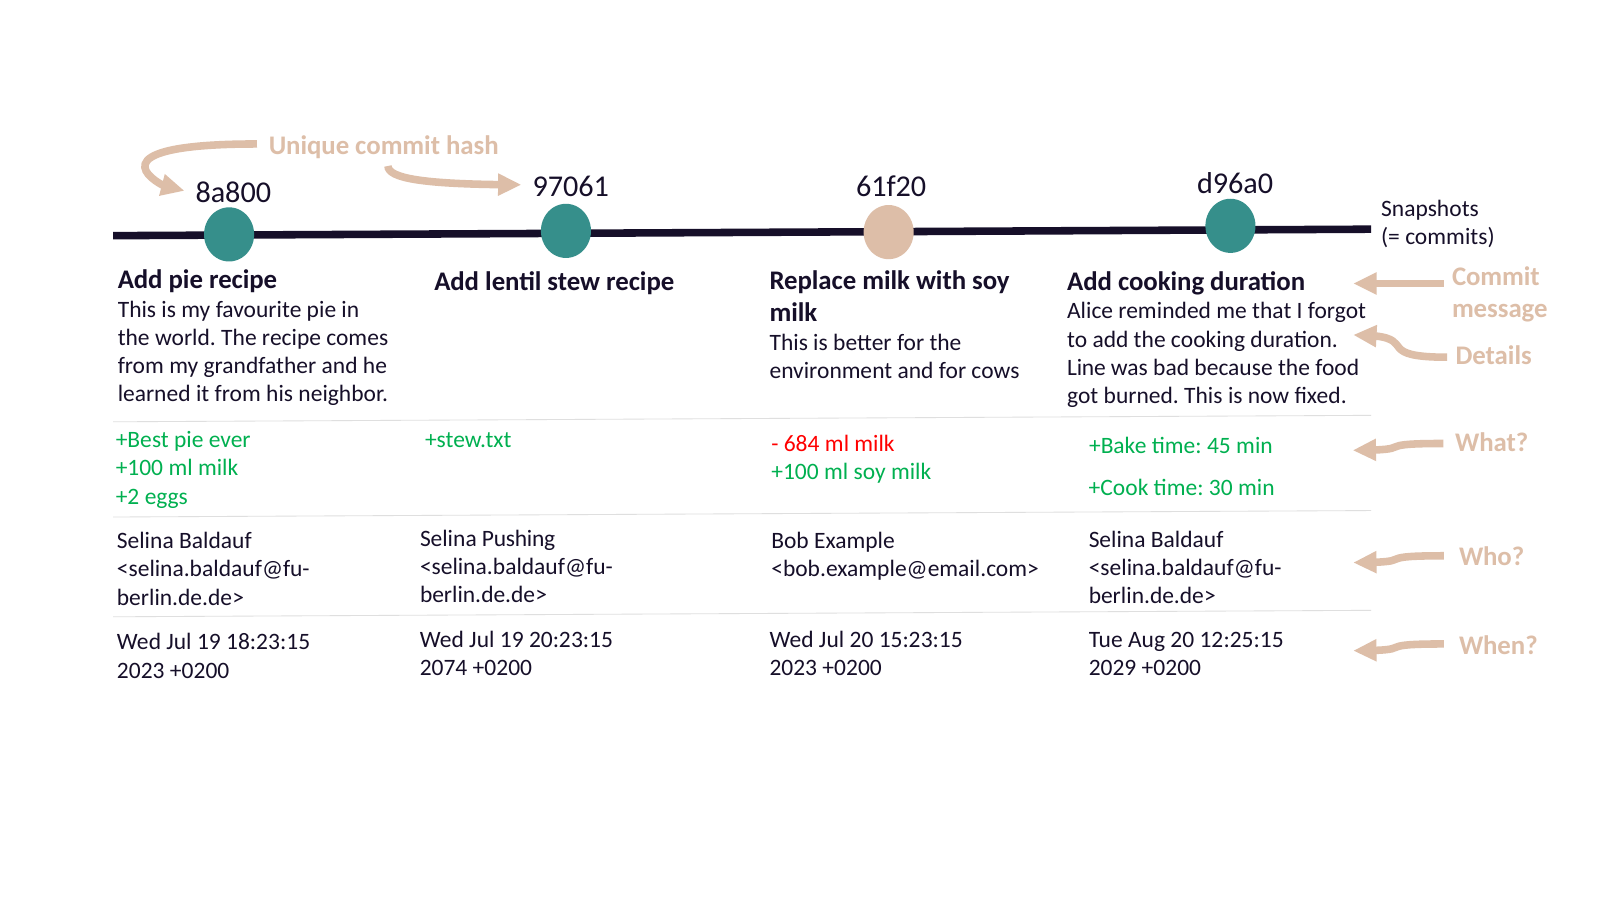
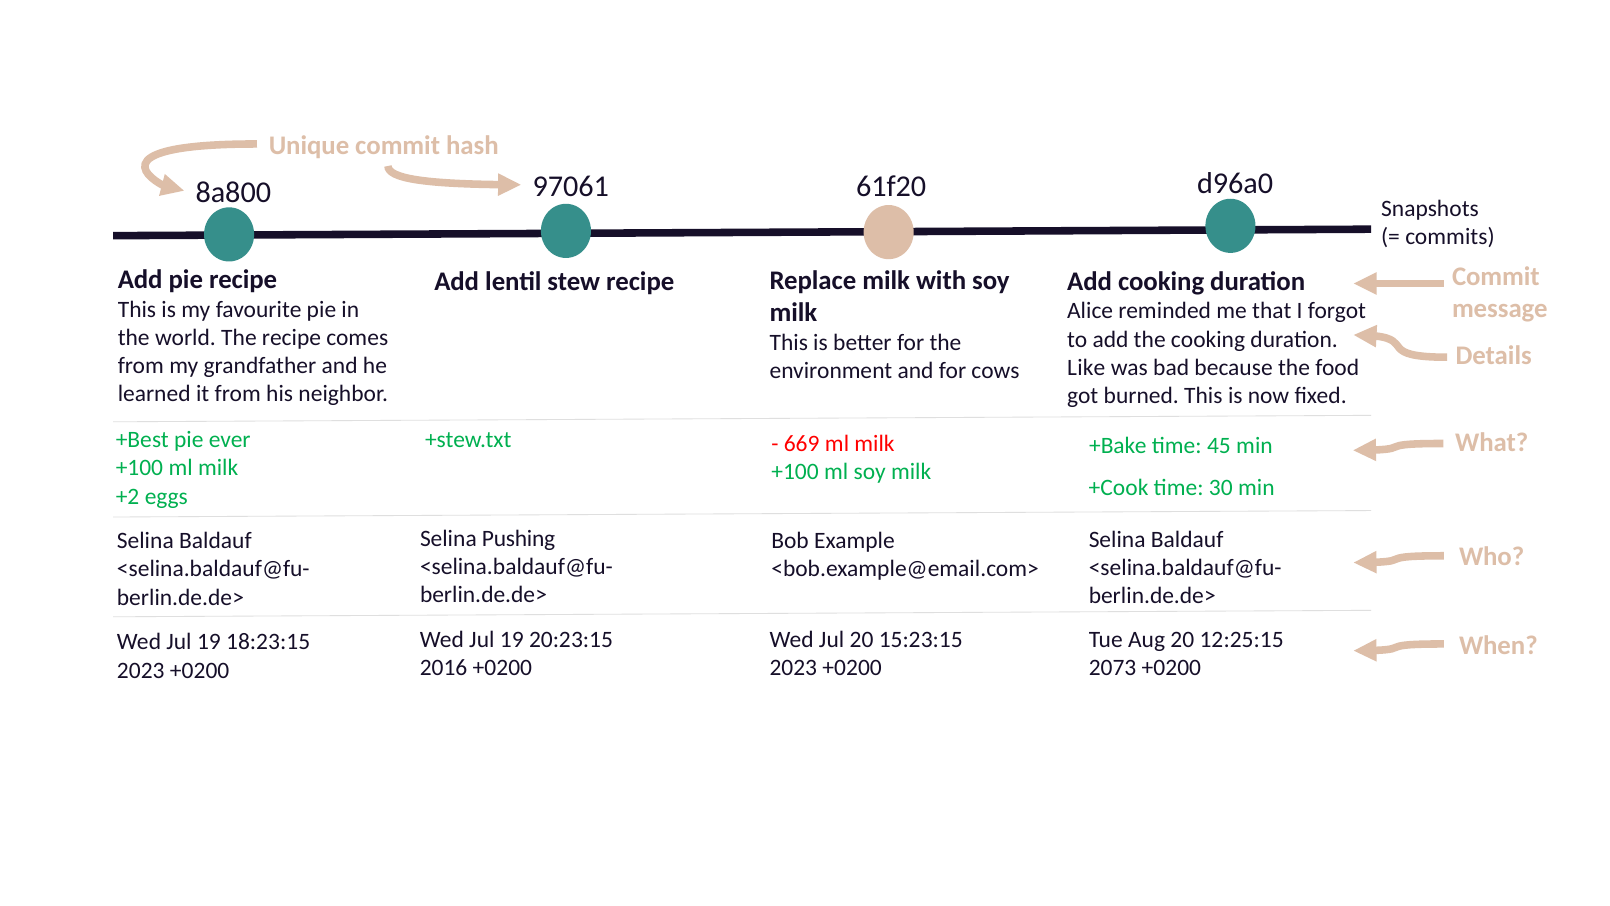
Line: Line -> Like
684: 684 -> 669
2074: 2074 -> 2016
2029: 2029 -> 2073
